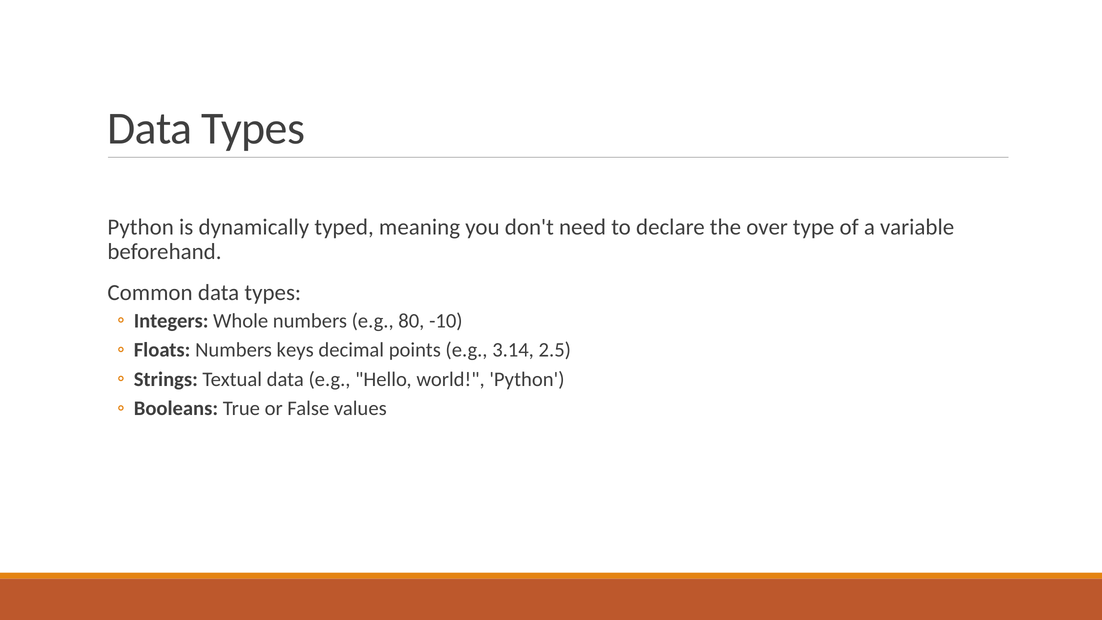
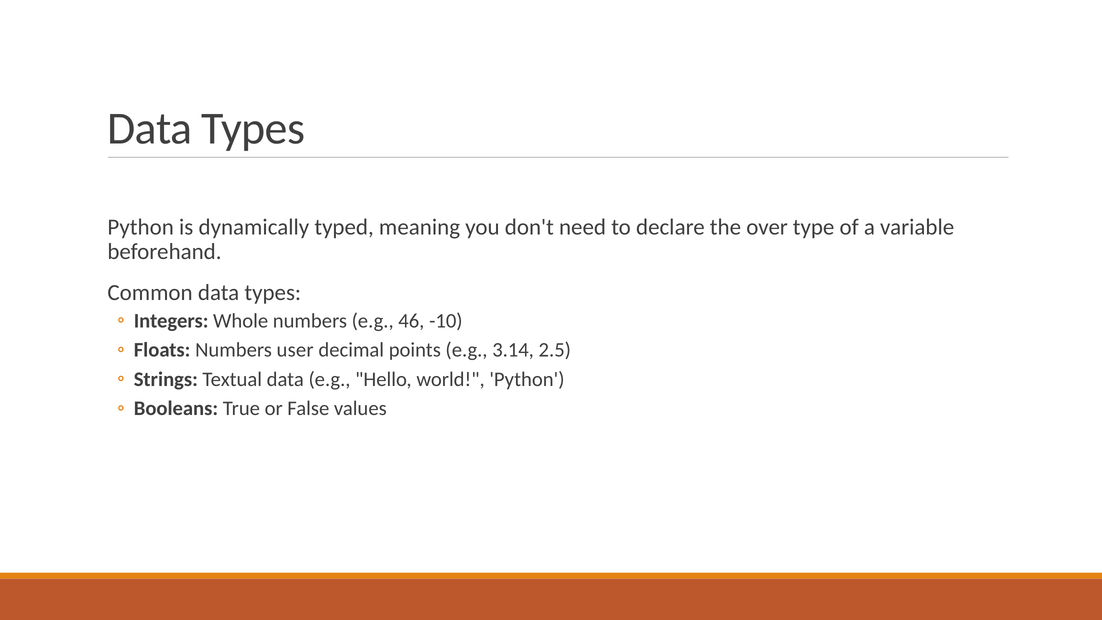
80: 80 -> 46
keys: keys -> user
